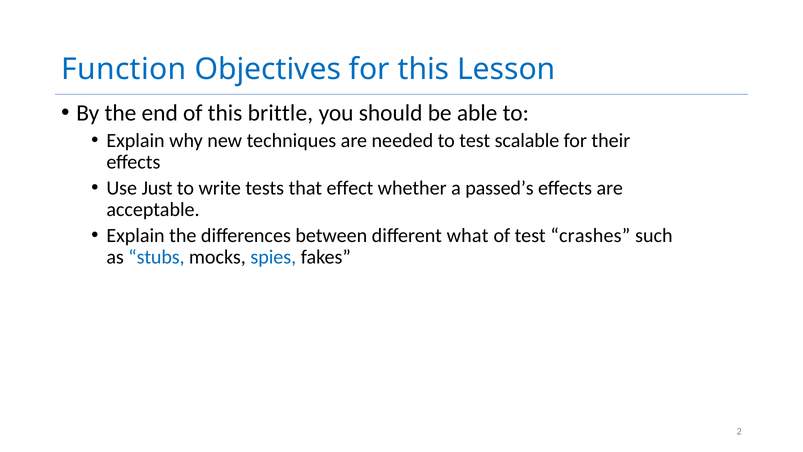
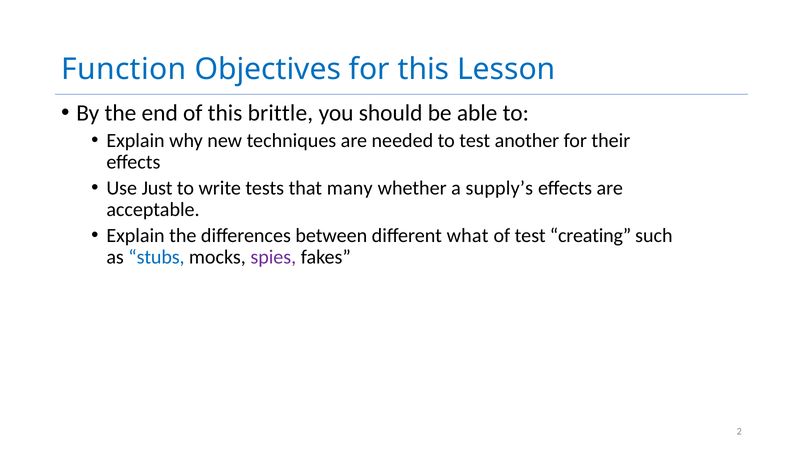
scalable: scalable -> another
effect: effect -> many
passed’s: passed’s -> supply’s
crashes: crashes -> creating
spies colour: blue -> purple
